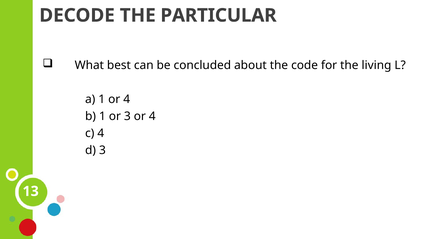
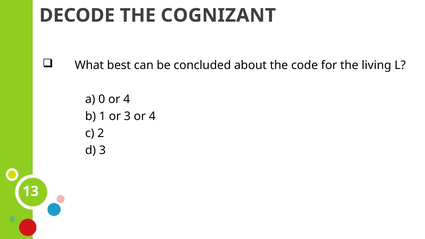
PARTICULAR: PARTICULAR -> COGNIZANT
a 1: 1 -> 0
c 4: 4 -> 2
